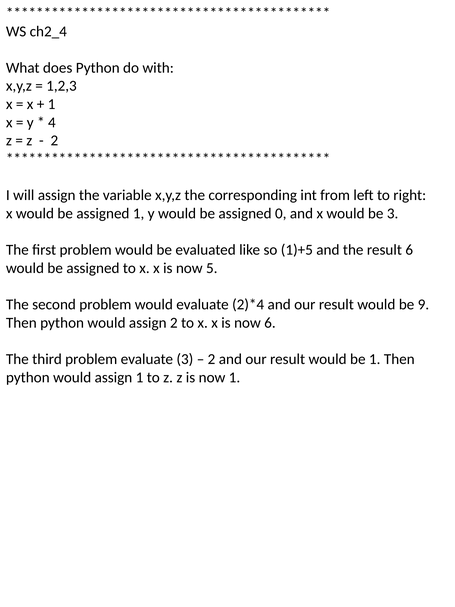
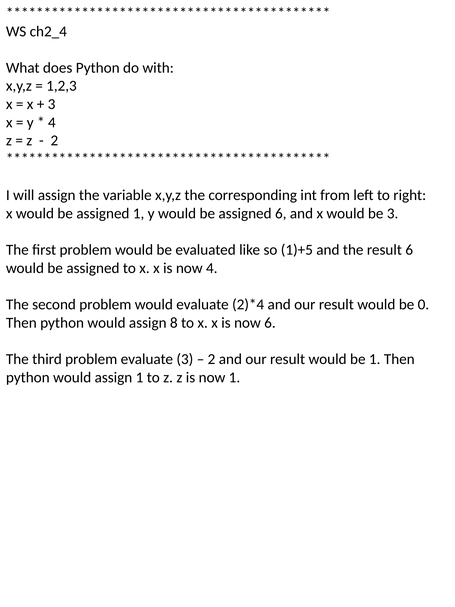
1 at (52, 104): 1 -> 3
assigned 0: 0 -> 6
now 5: 5 -> 4
9: 9 -> 0
assign 2: 2 -> 8
